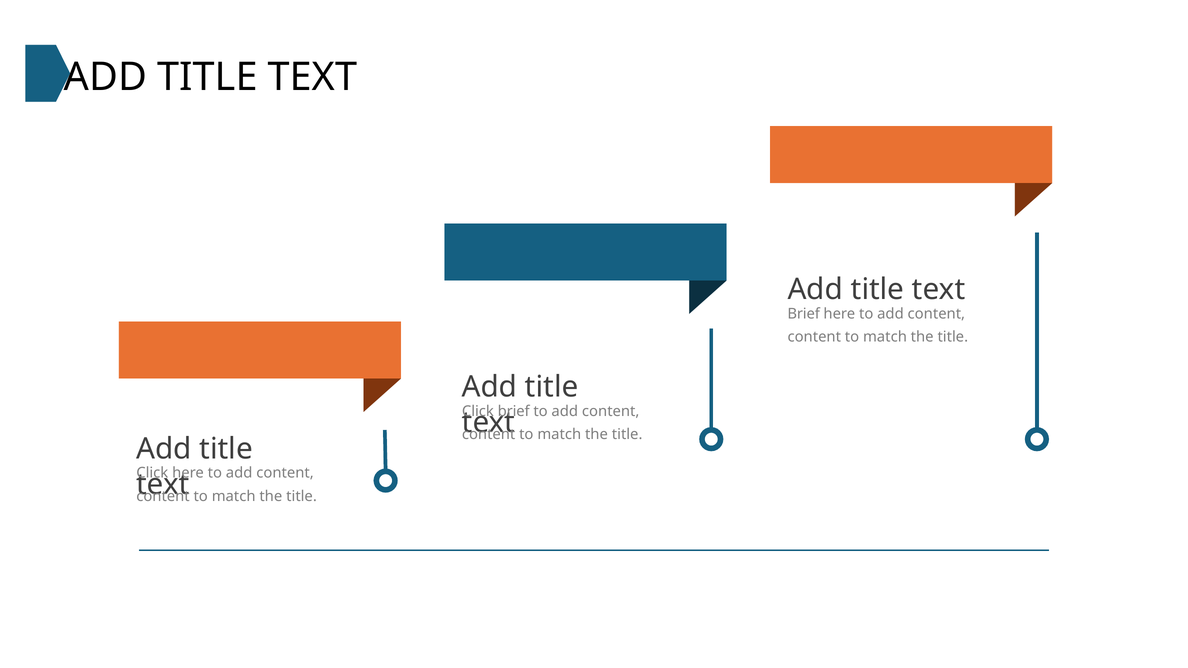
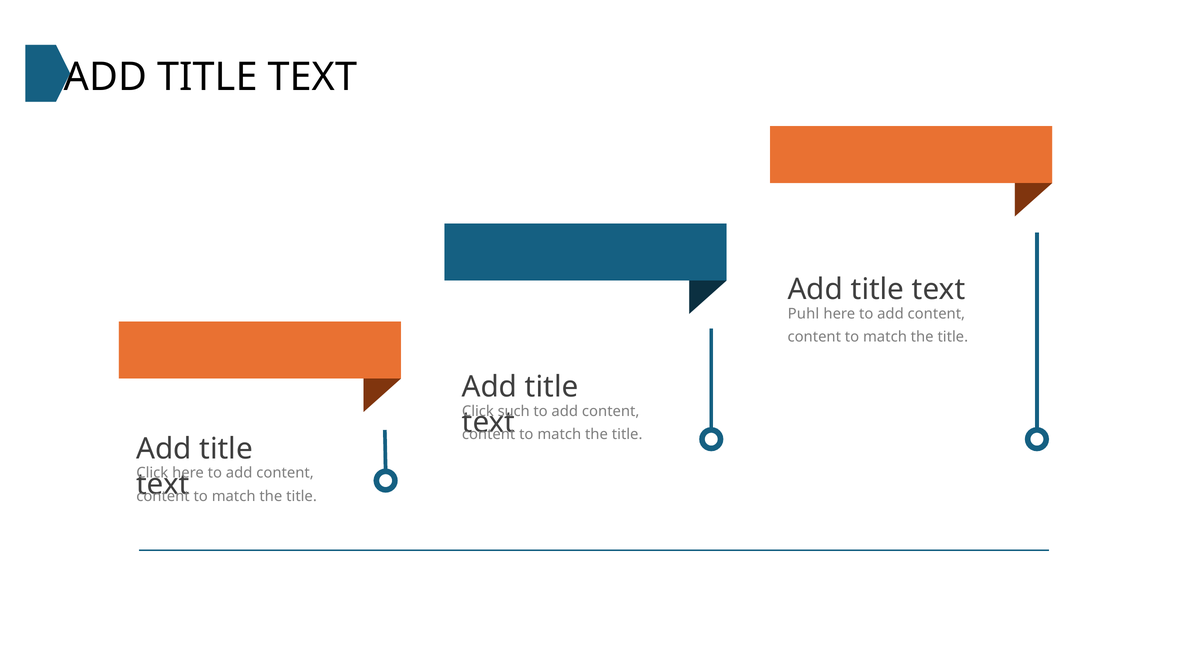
Brief at (804, 314): Brief -> Puhl
brief at (514, 411): brief -> such
